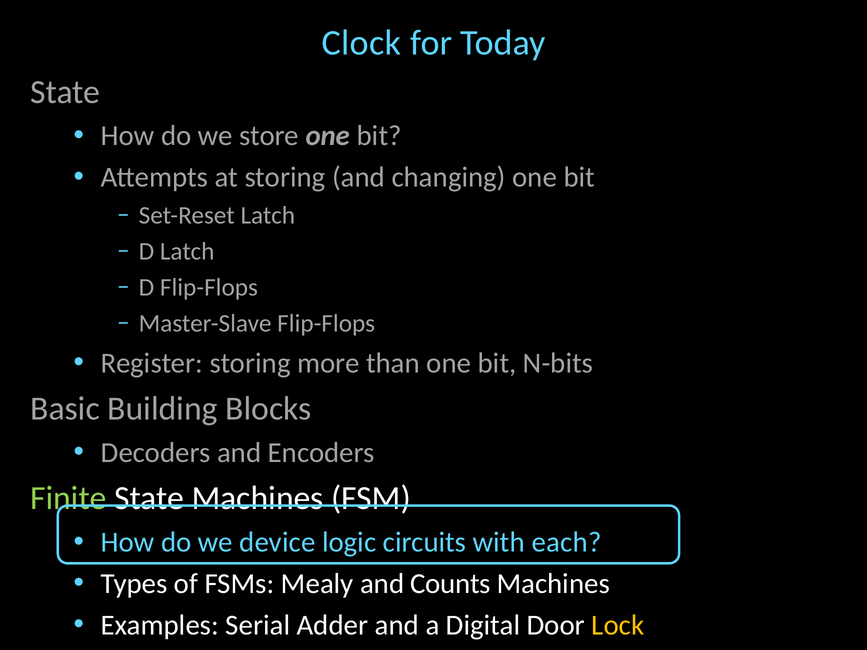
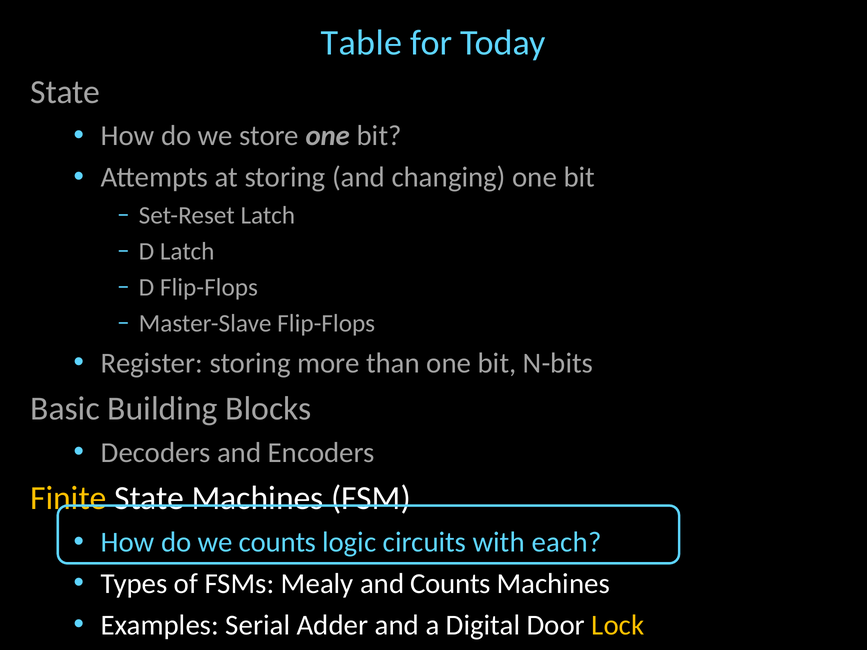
Clock: Clock -> Table
Finite colour: light green -> yellow
we device: device -> counts
